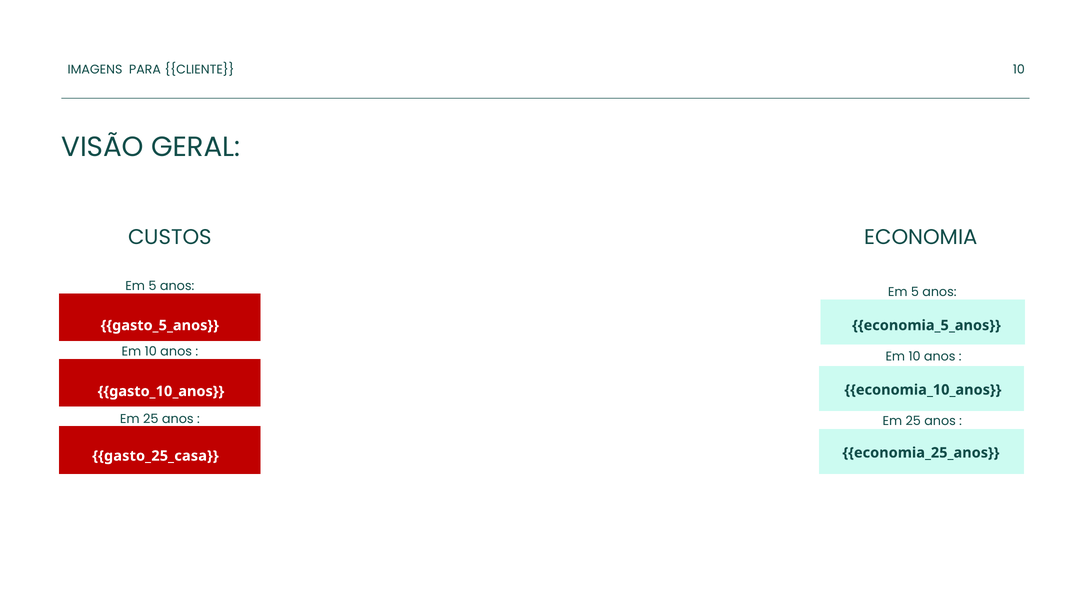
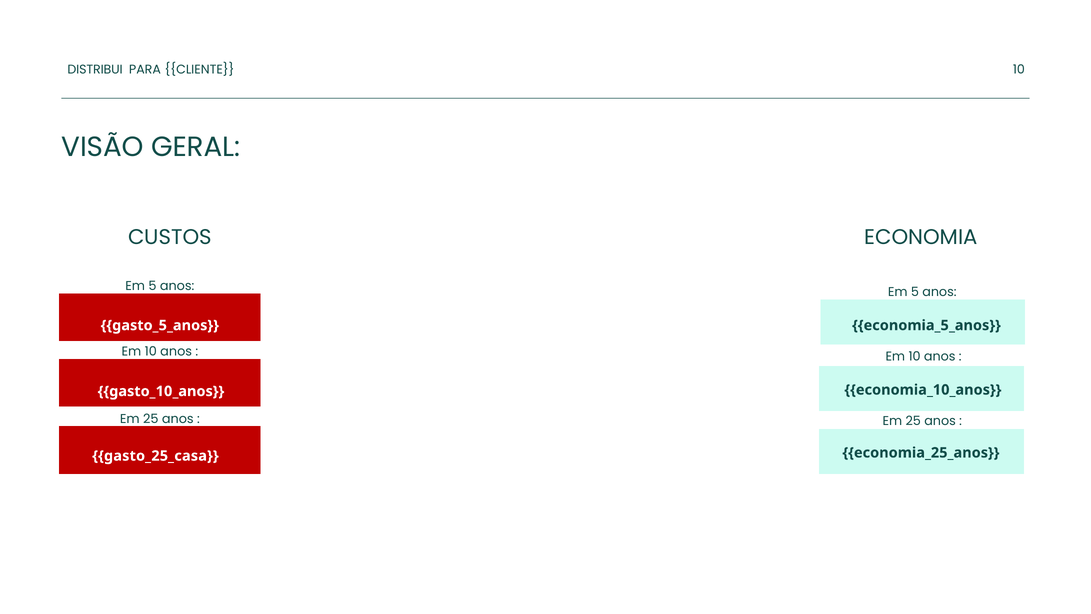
IMAGENS: IMAGENS -> DISTRIBUI
